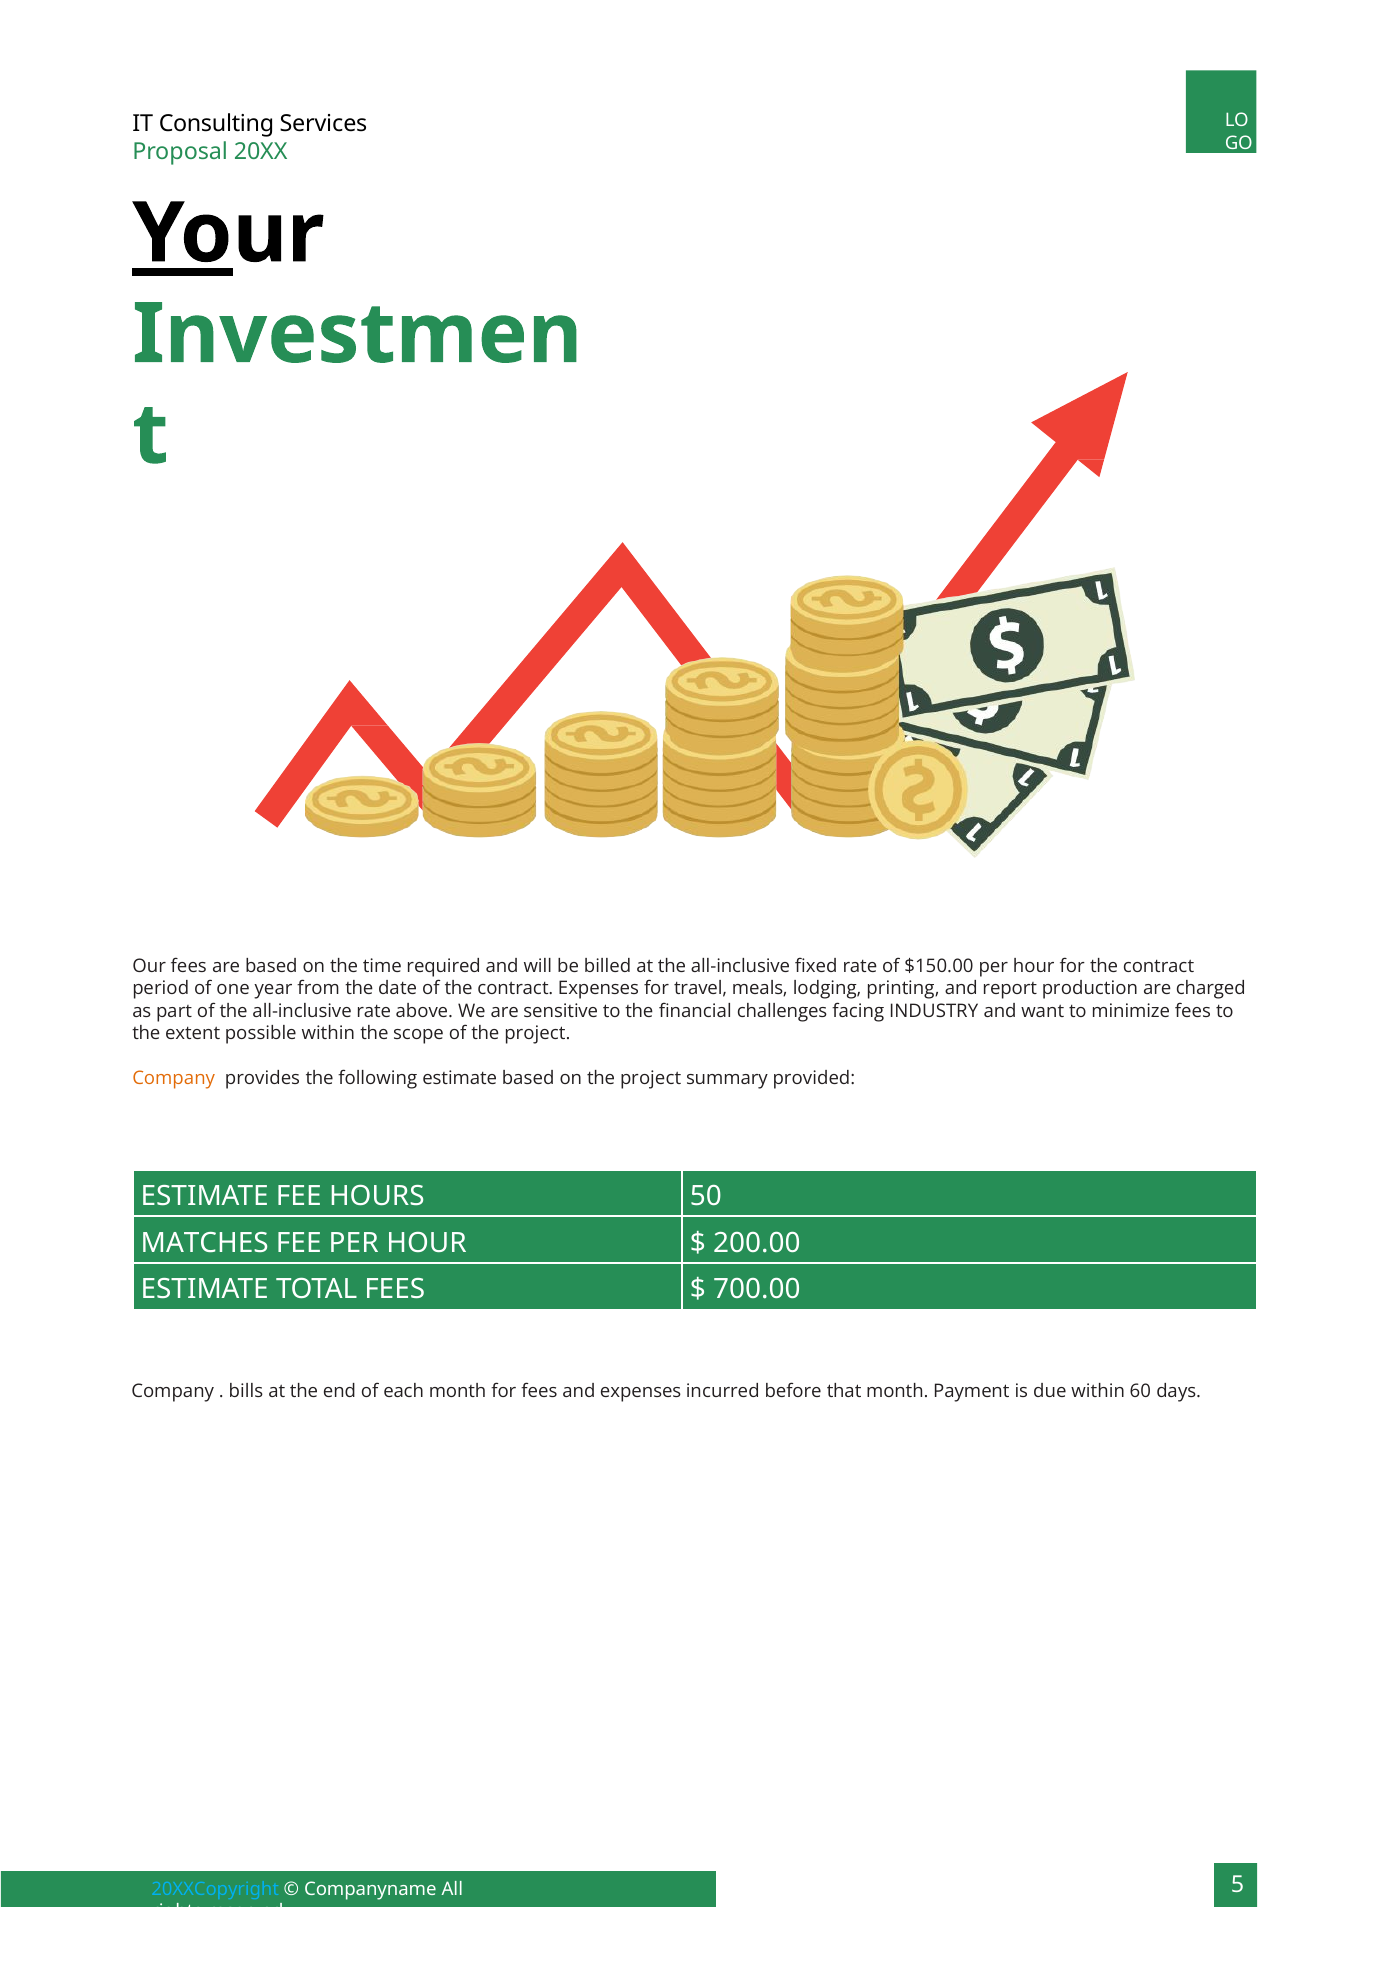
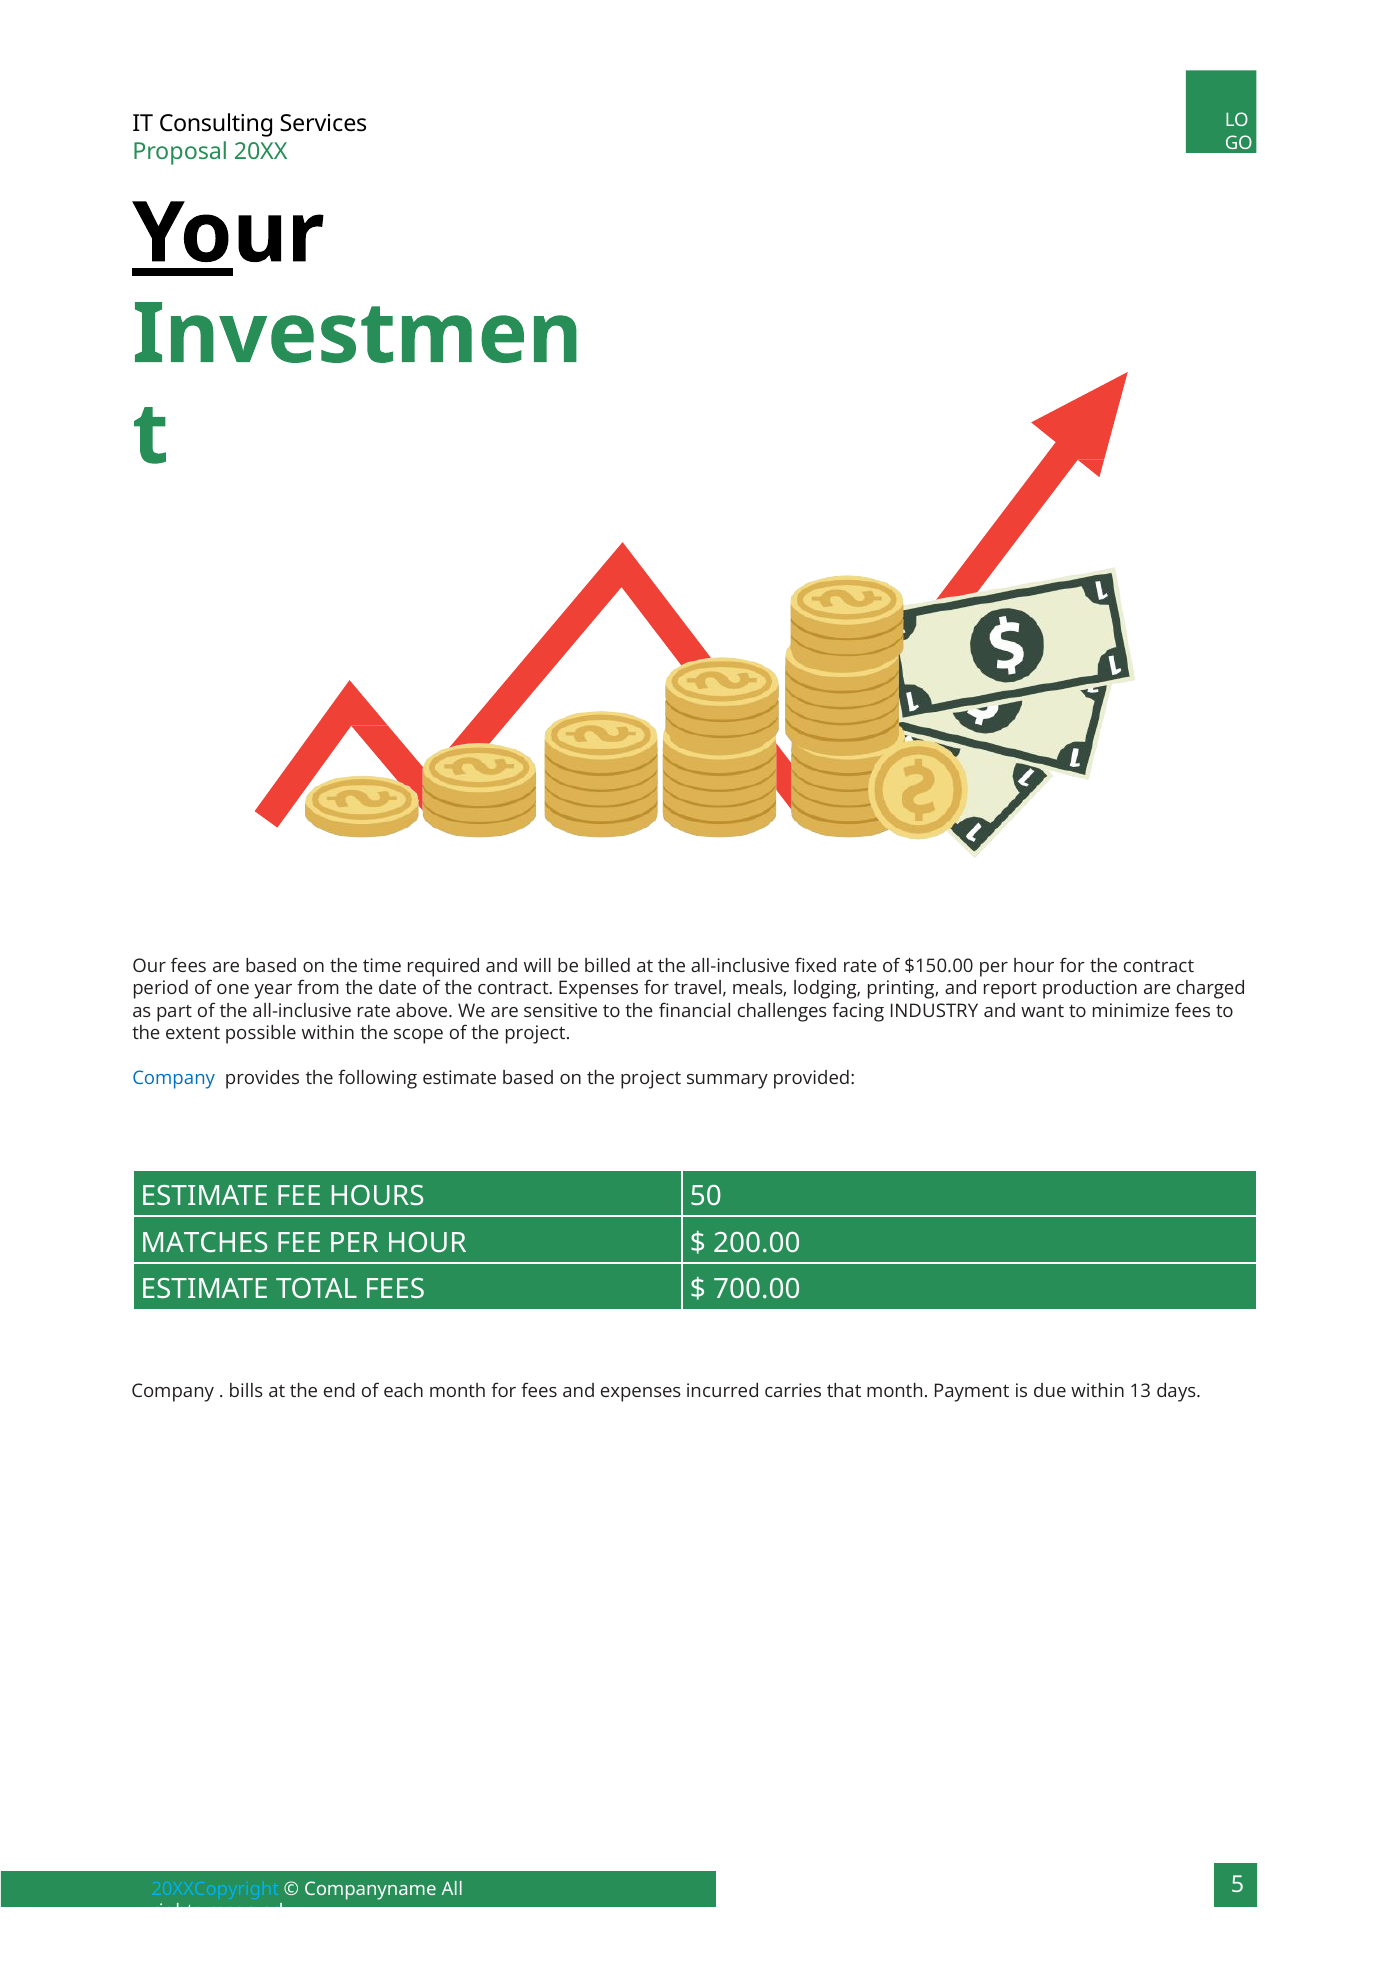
Company at (174, 1078) colour: orange -> blue
before: before -> carries
60: 60 -> 13
